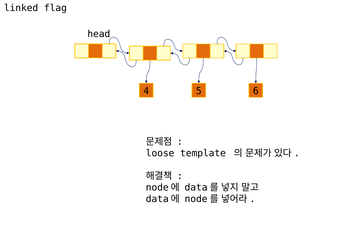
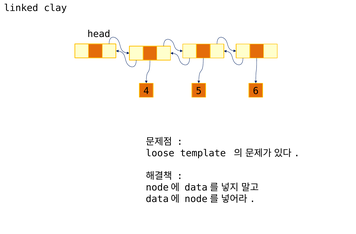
flag: flag -> clay
